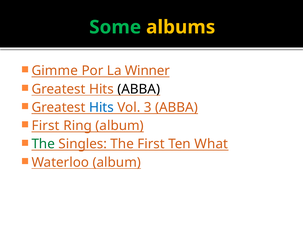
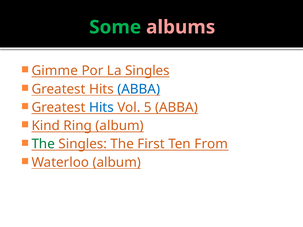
albums colour: yellow -> pink
La Winner: Winner -> Singles
ABBA at (139, 89) colour: black -> blue
3: 3 -> 5
First at (46, 126): First -> Kind
What: What -> From
